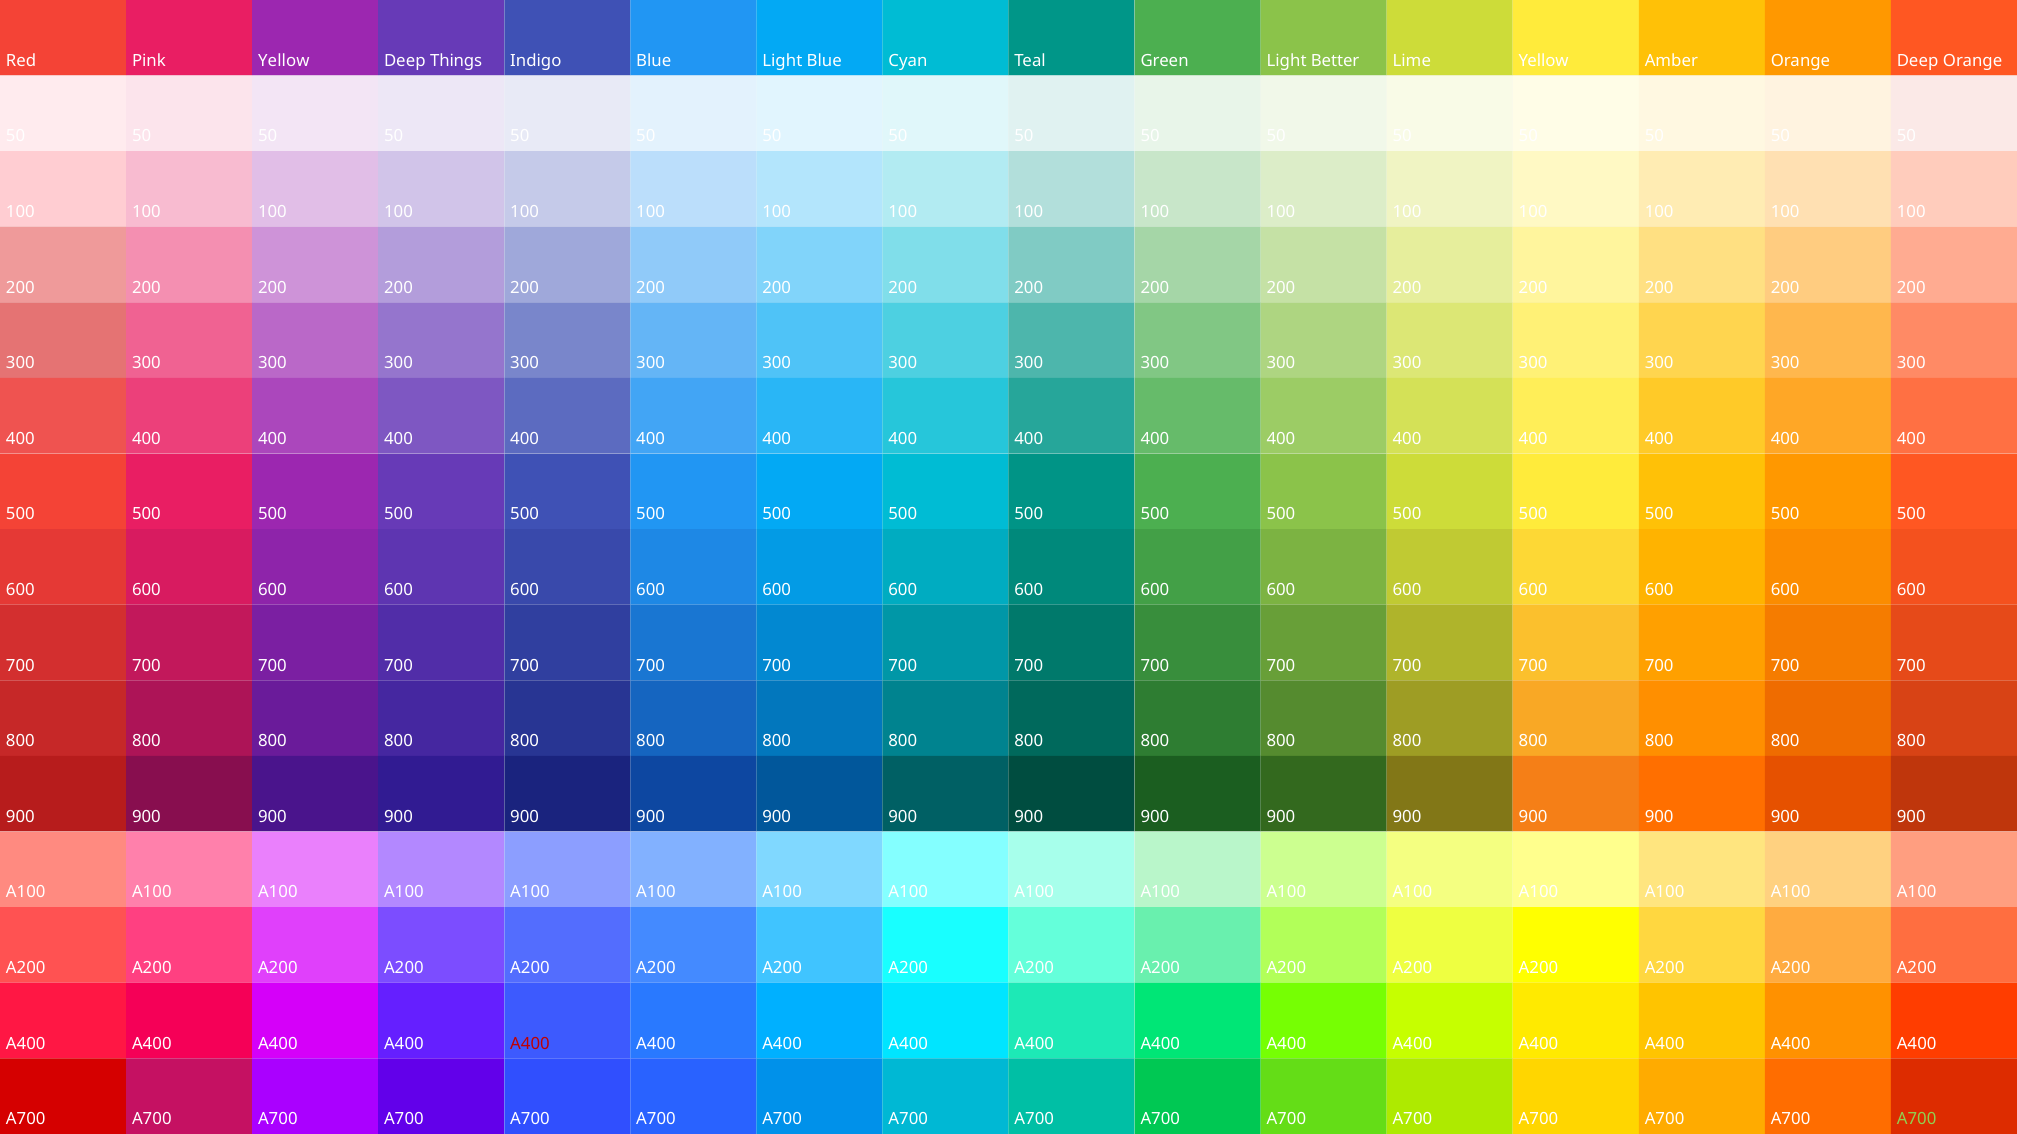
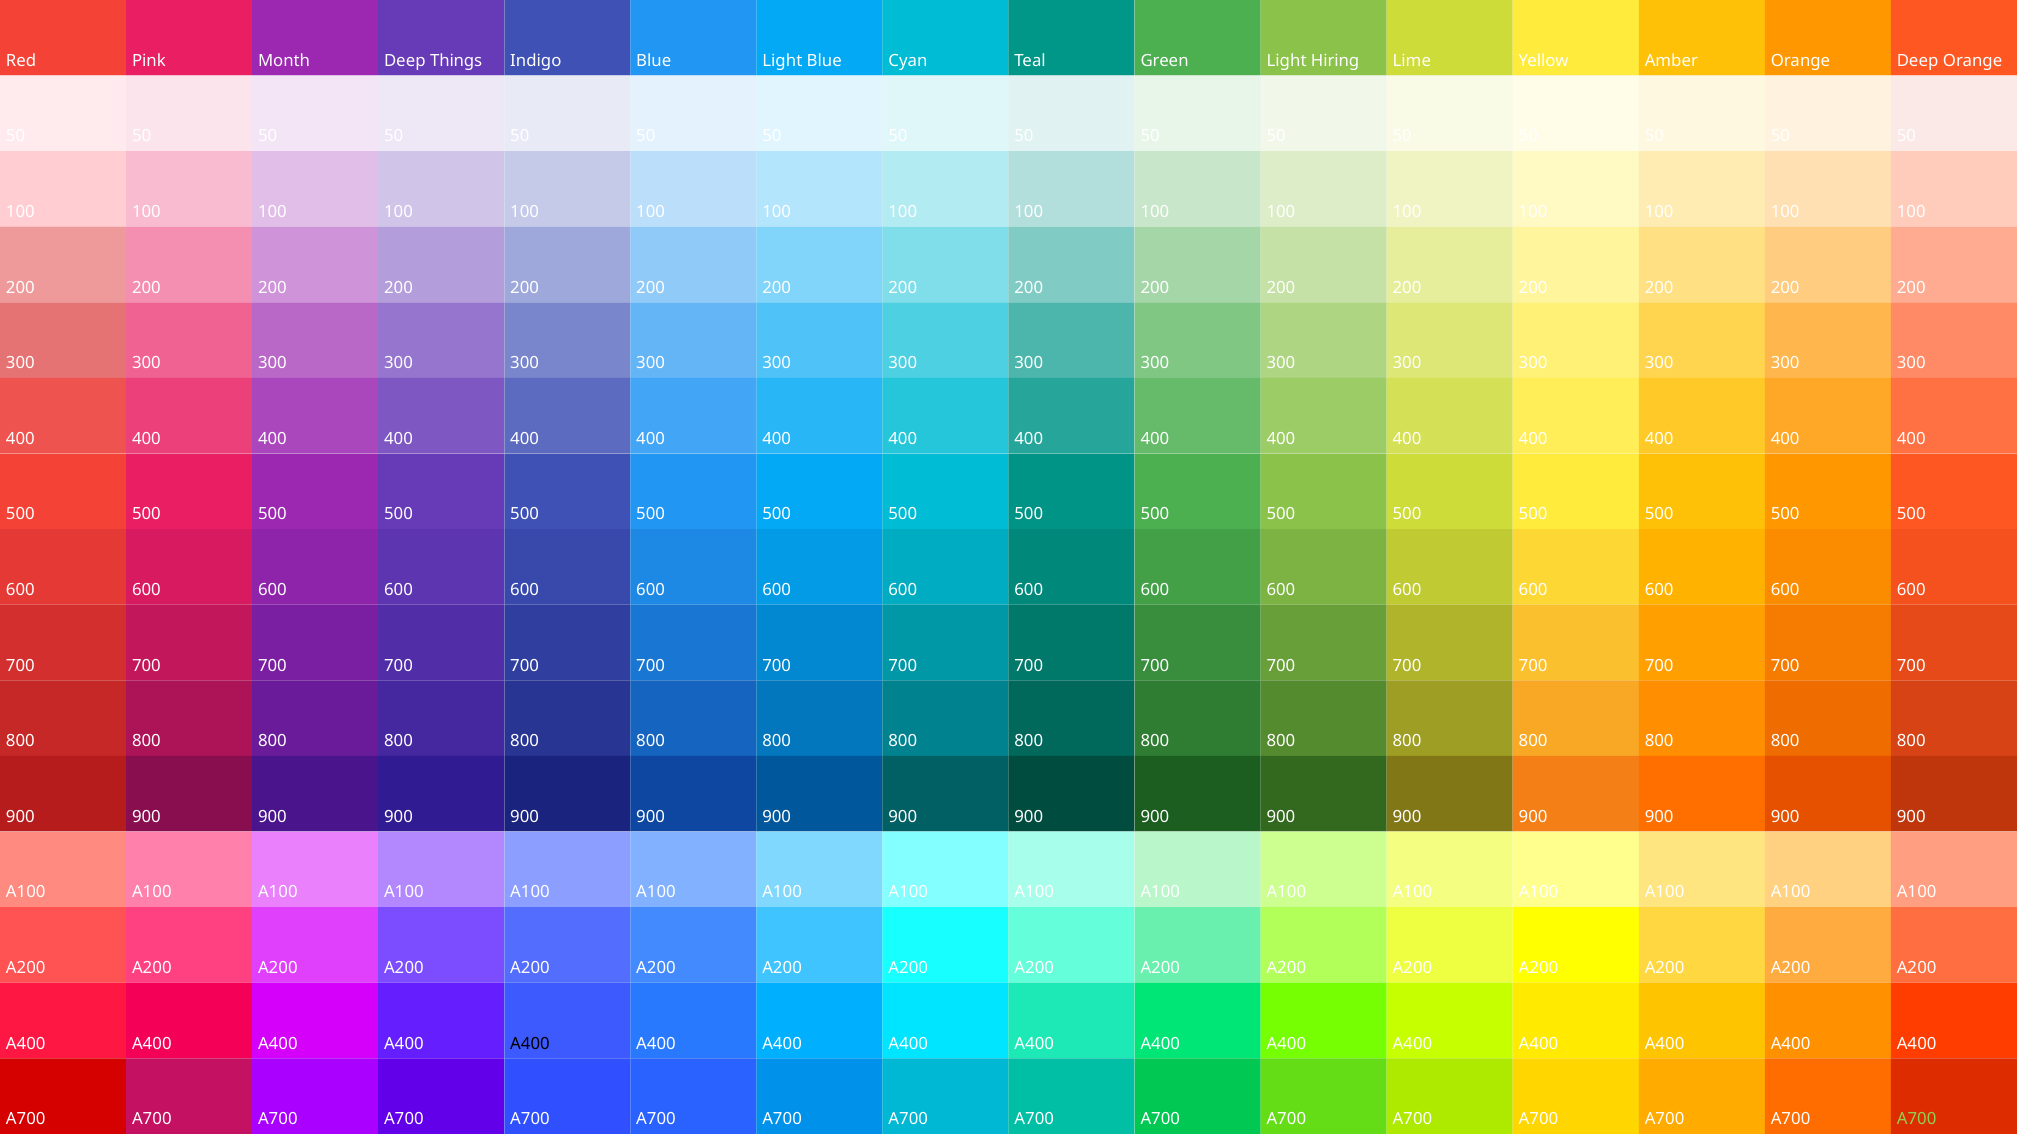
Yellow at (284, 61): Yellow -> Month
Better: Better -> Hiring
A400 at (530, 1044) colour: red -> black
